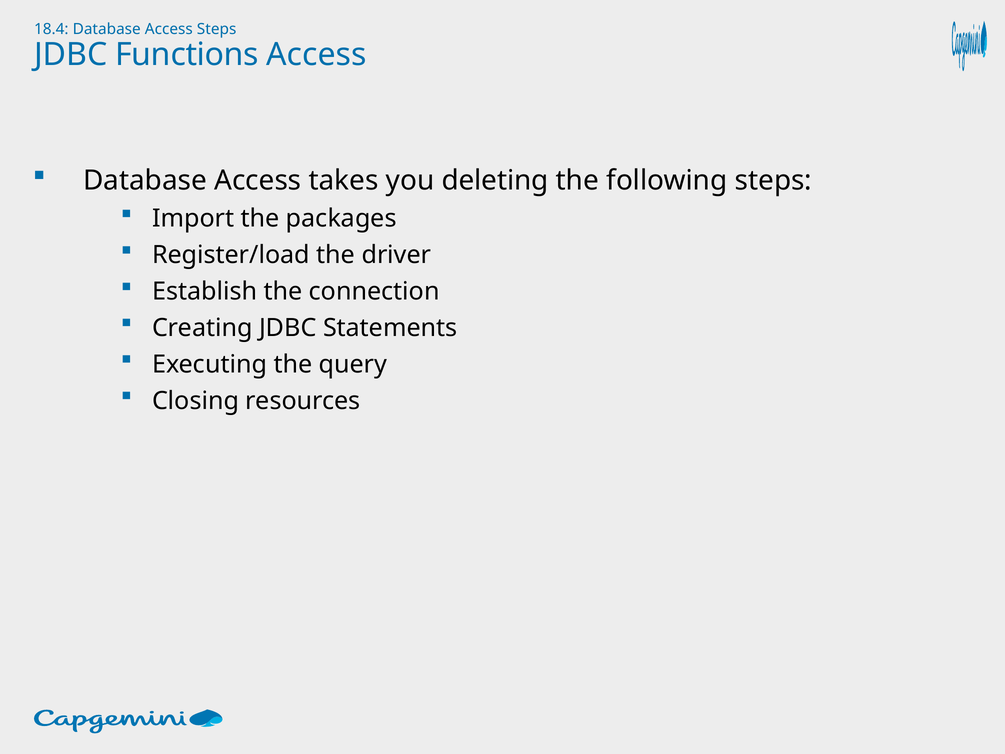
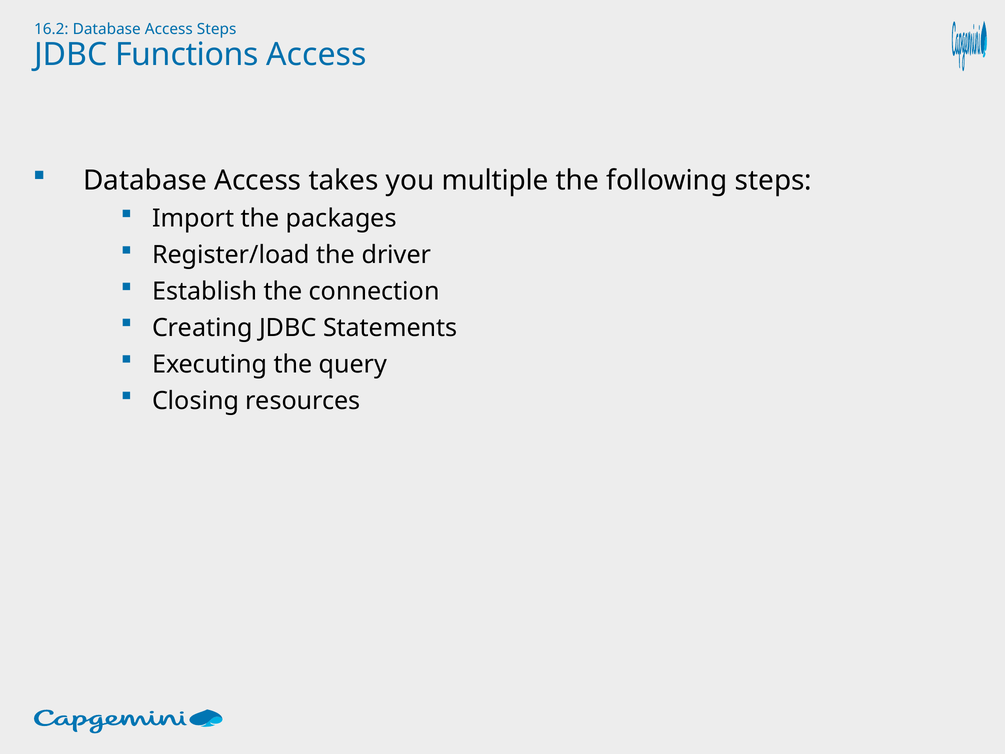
18.4: 18.4 -> 16.2
deleting: deleting -> multiple
